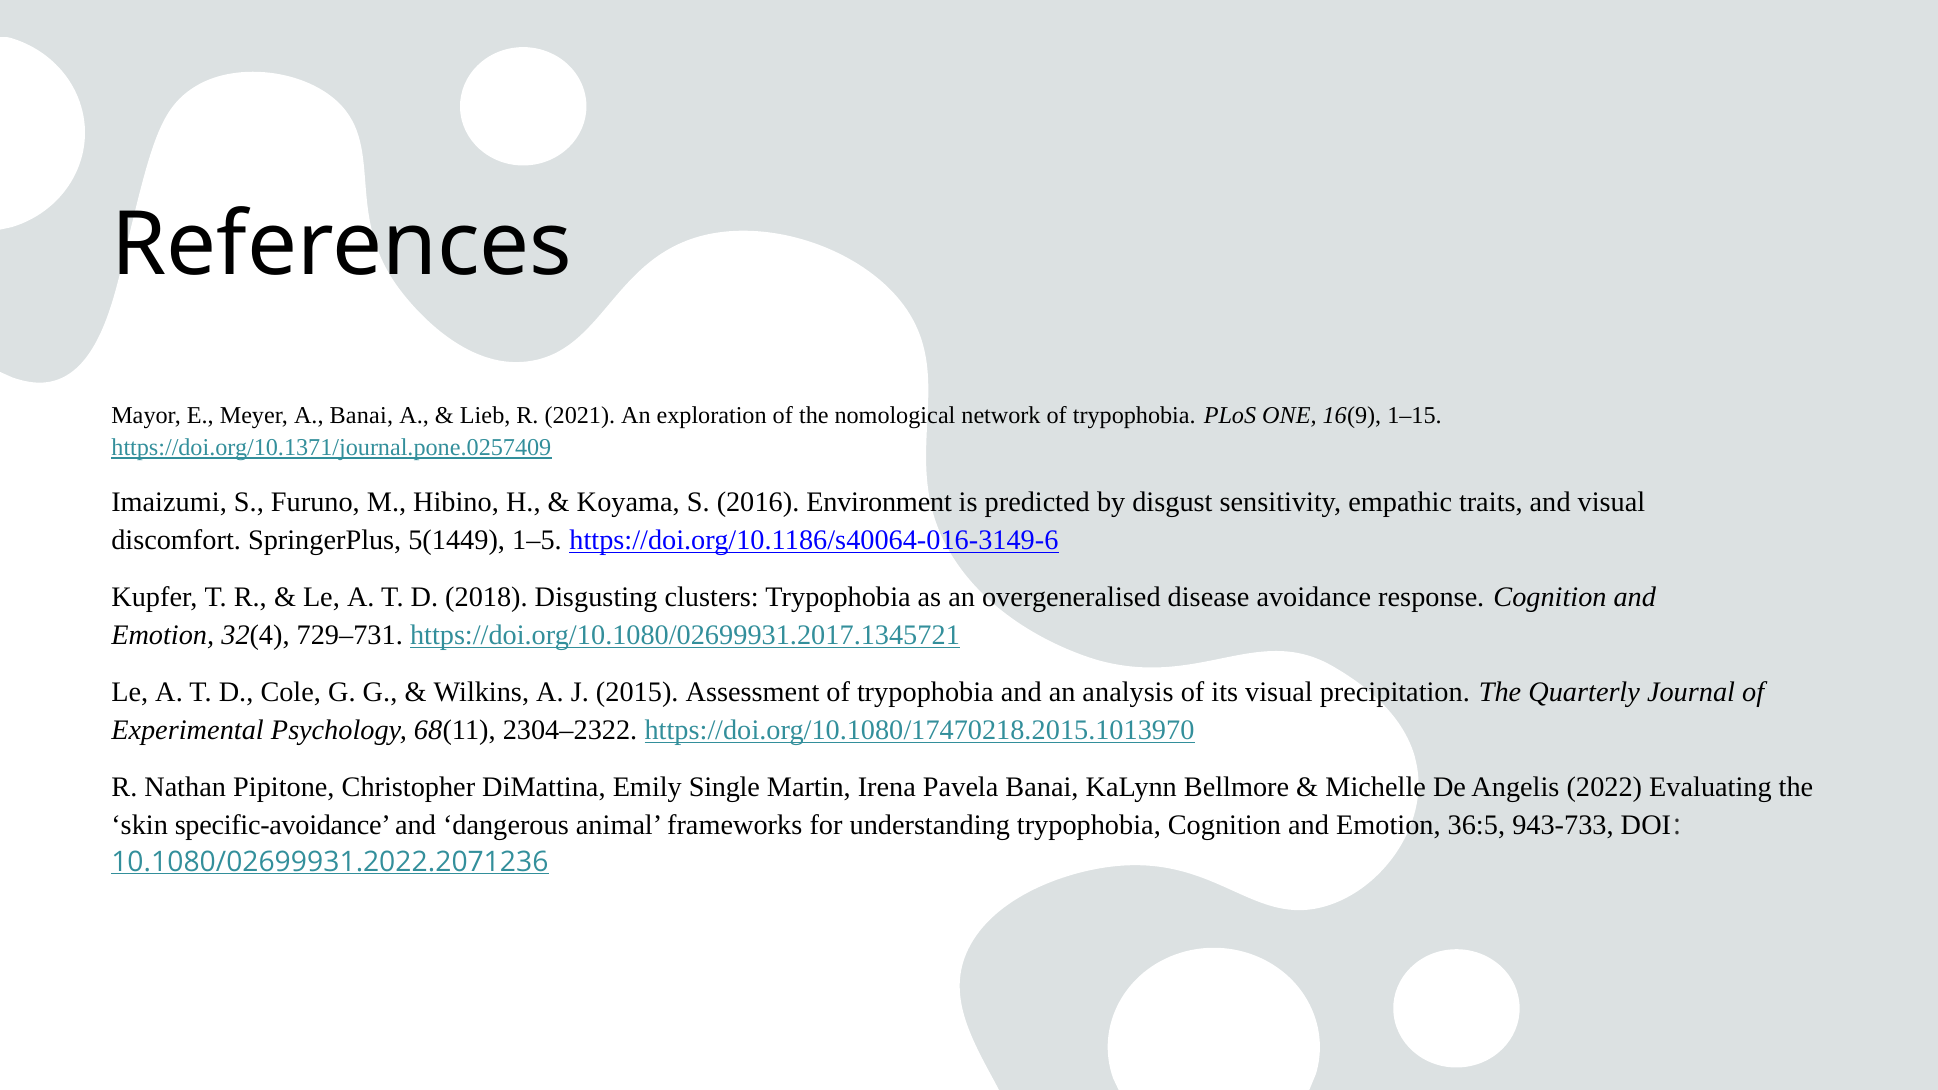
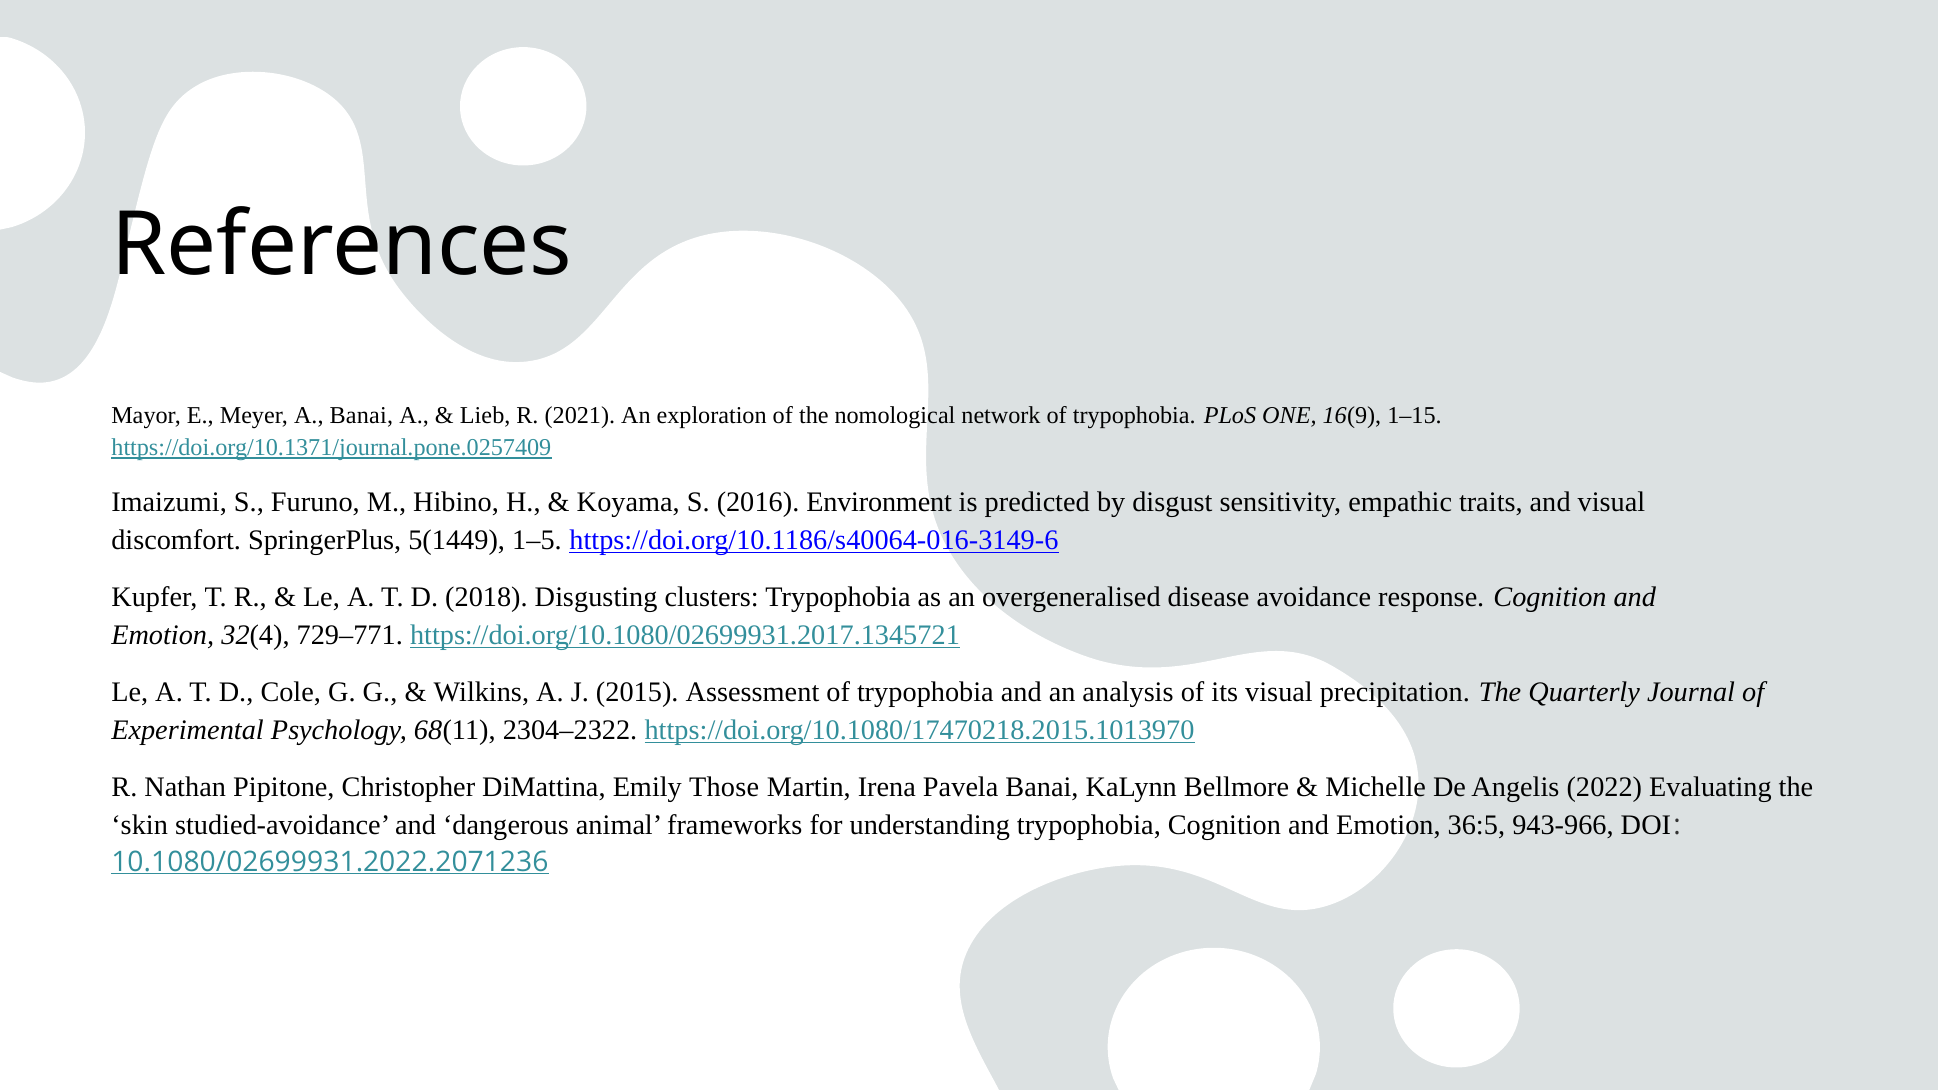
729–731: 729–731 -> 729–771
Single: Single -> Those
specific-avoidance: specific-avoidance -> studied-avoidance
943-733: 943-733 -> 943-966
